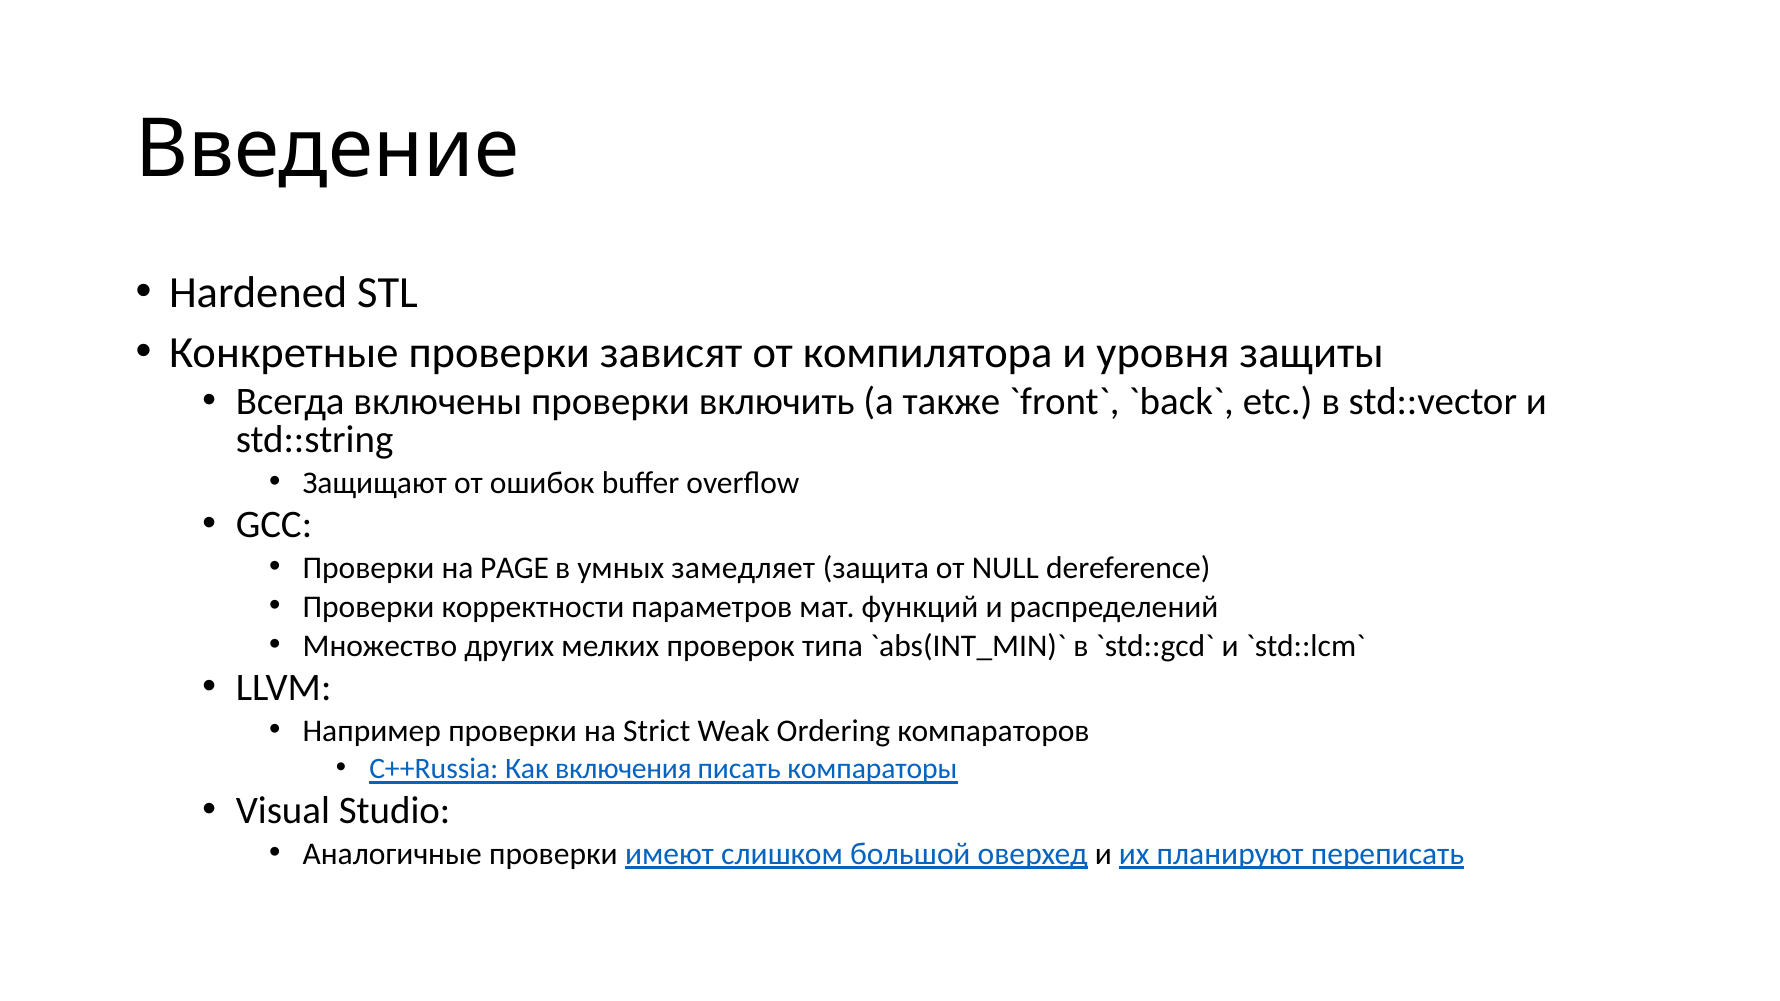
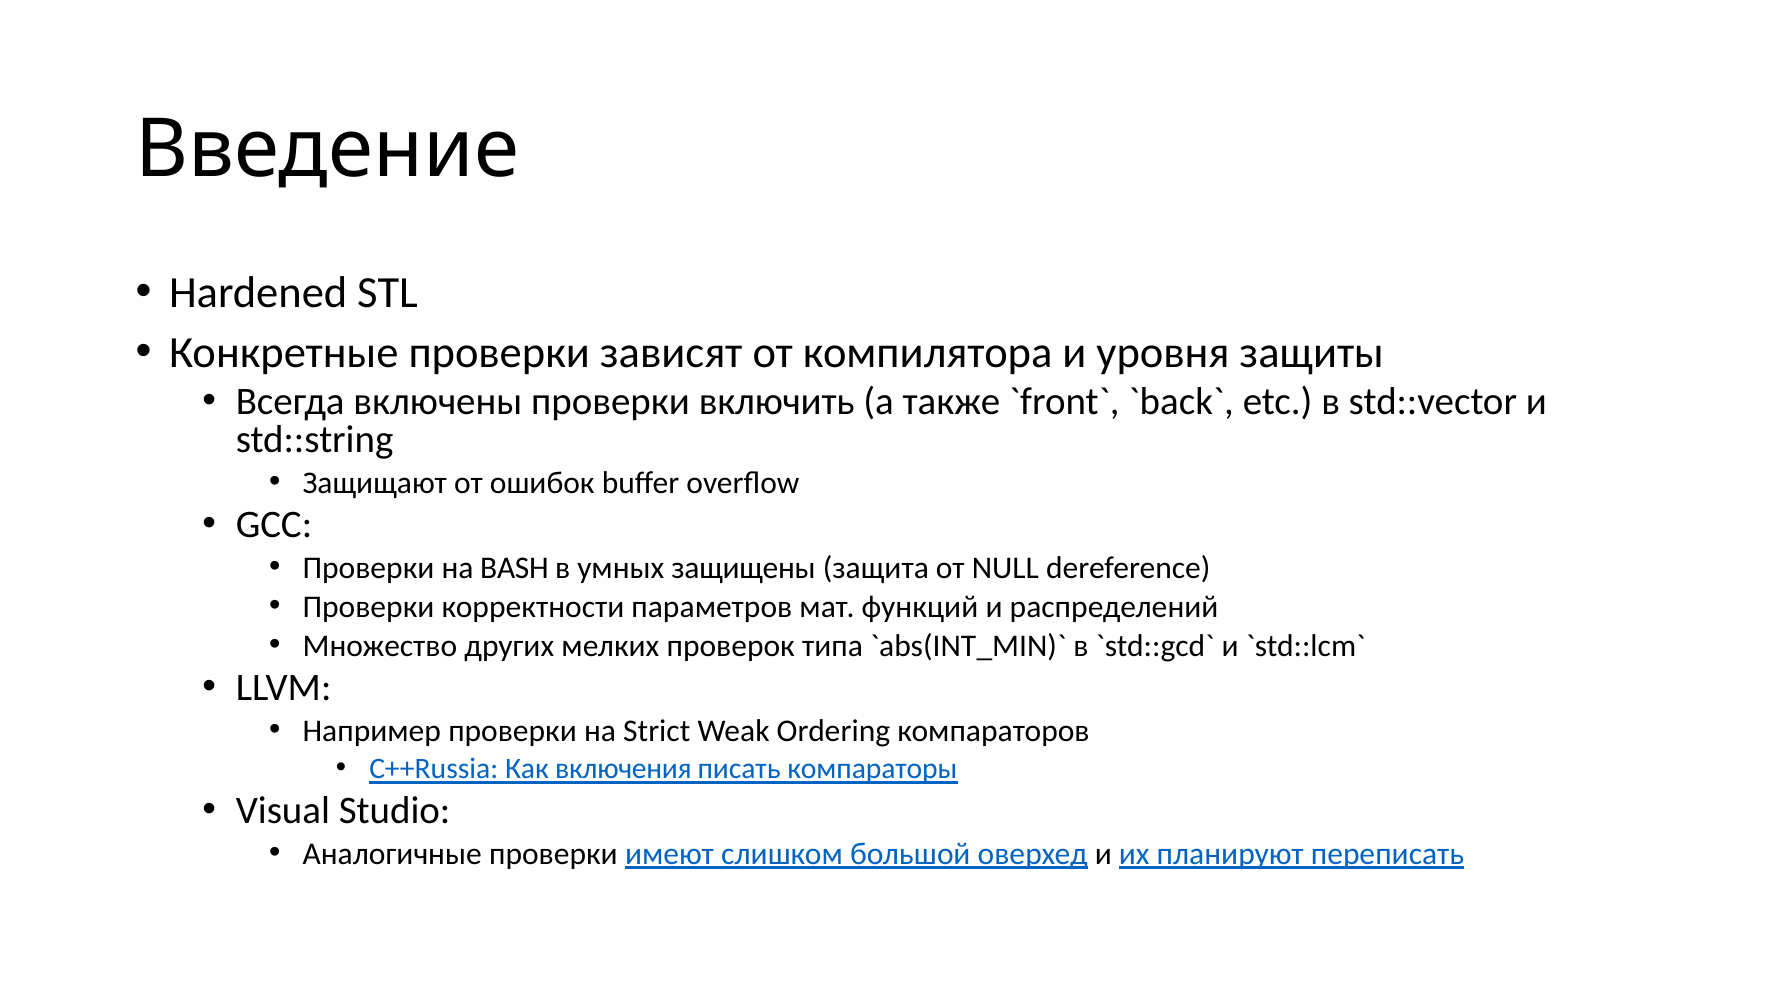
PAGE: PAGE -> BASH
замедляет: замедляет -> защищены
